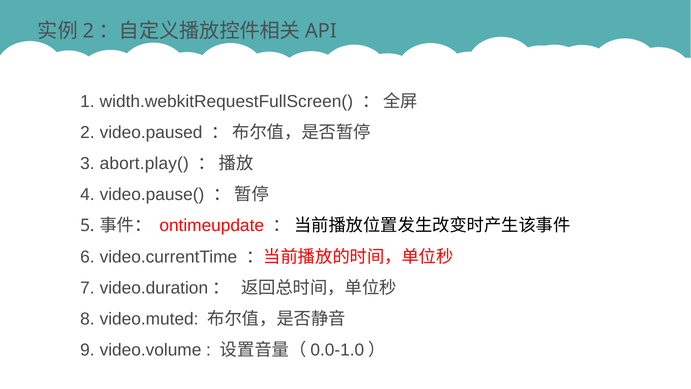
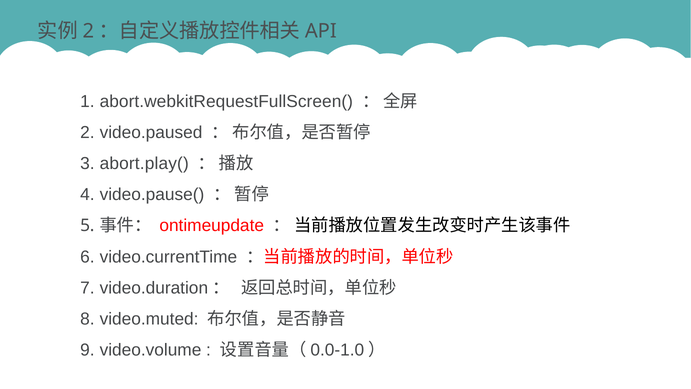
width.webkitRequestFullScreen(: width.webkitRequestFullScreen( -> abort.webkitRequestFullScreen(
